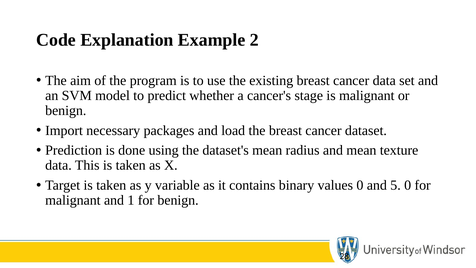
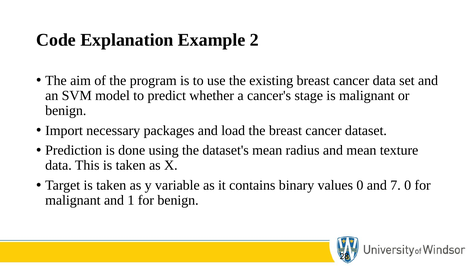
5: 5 -> 7
